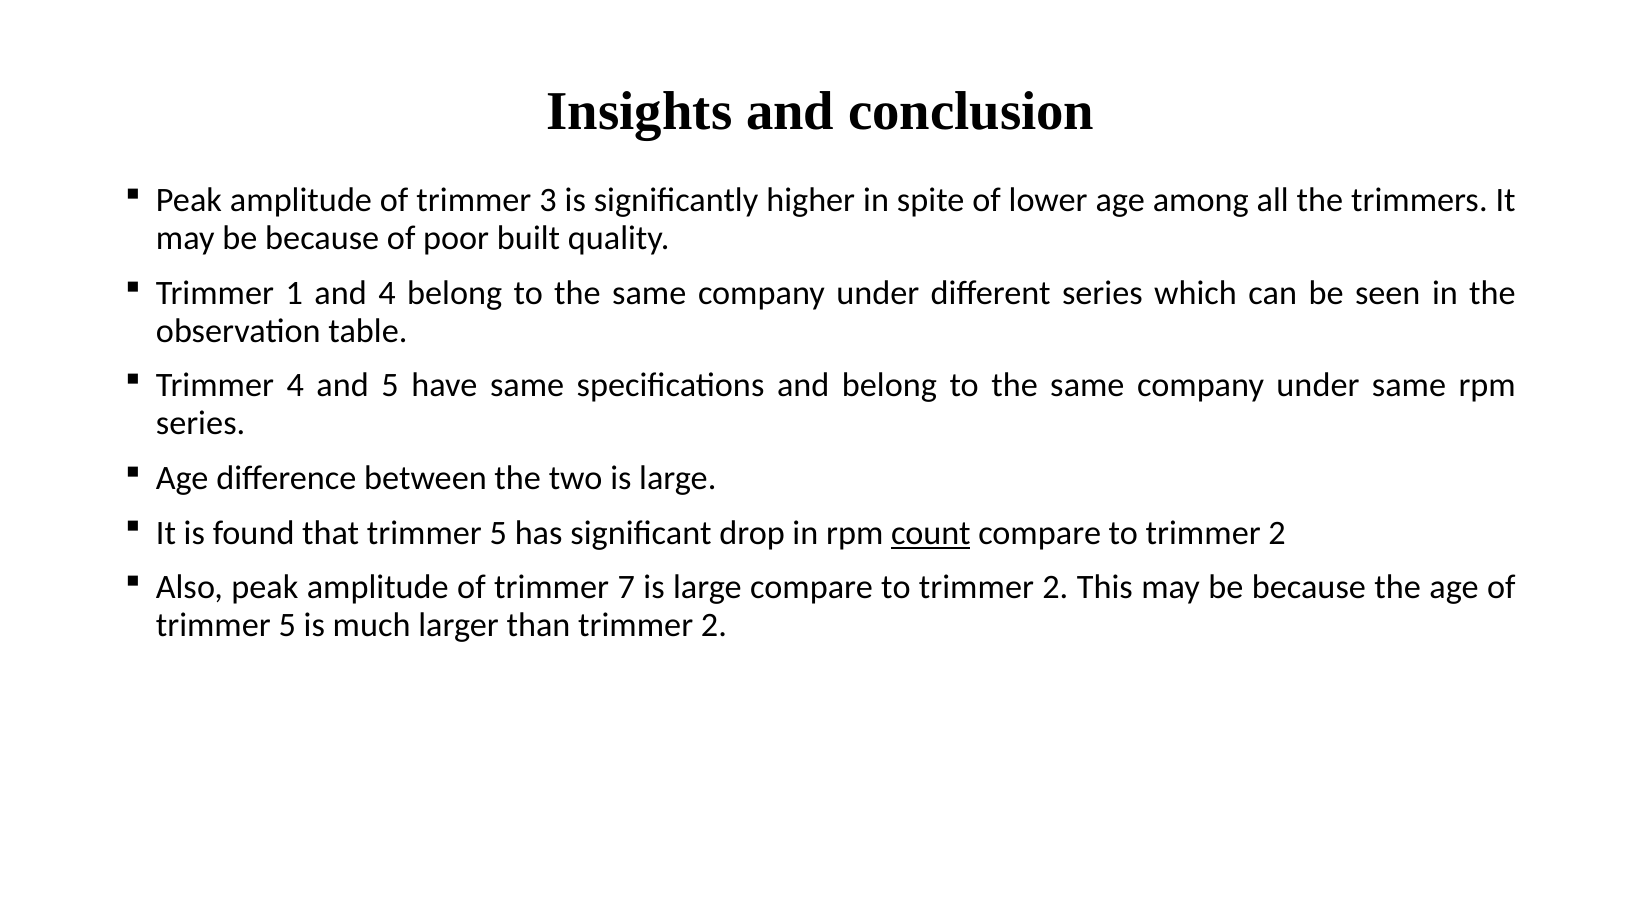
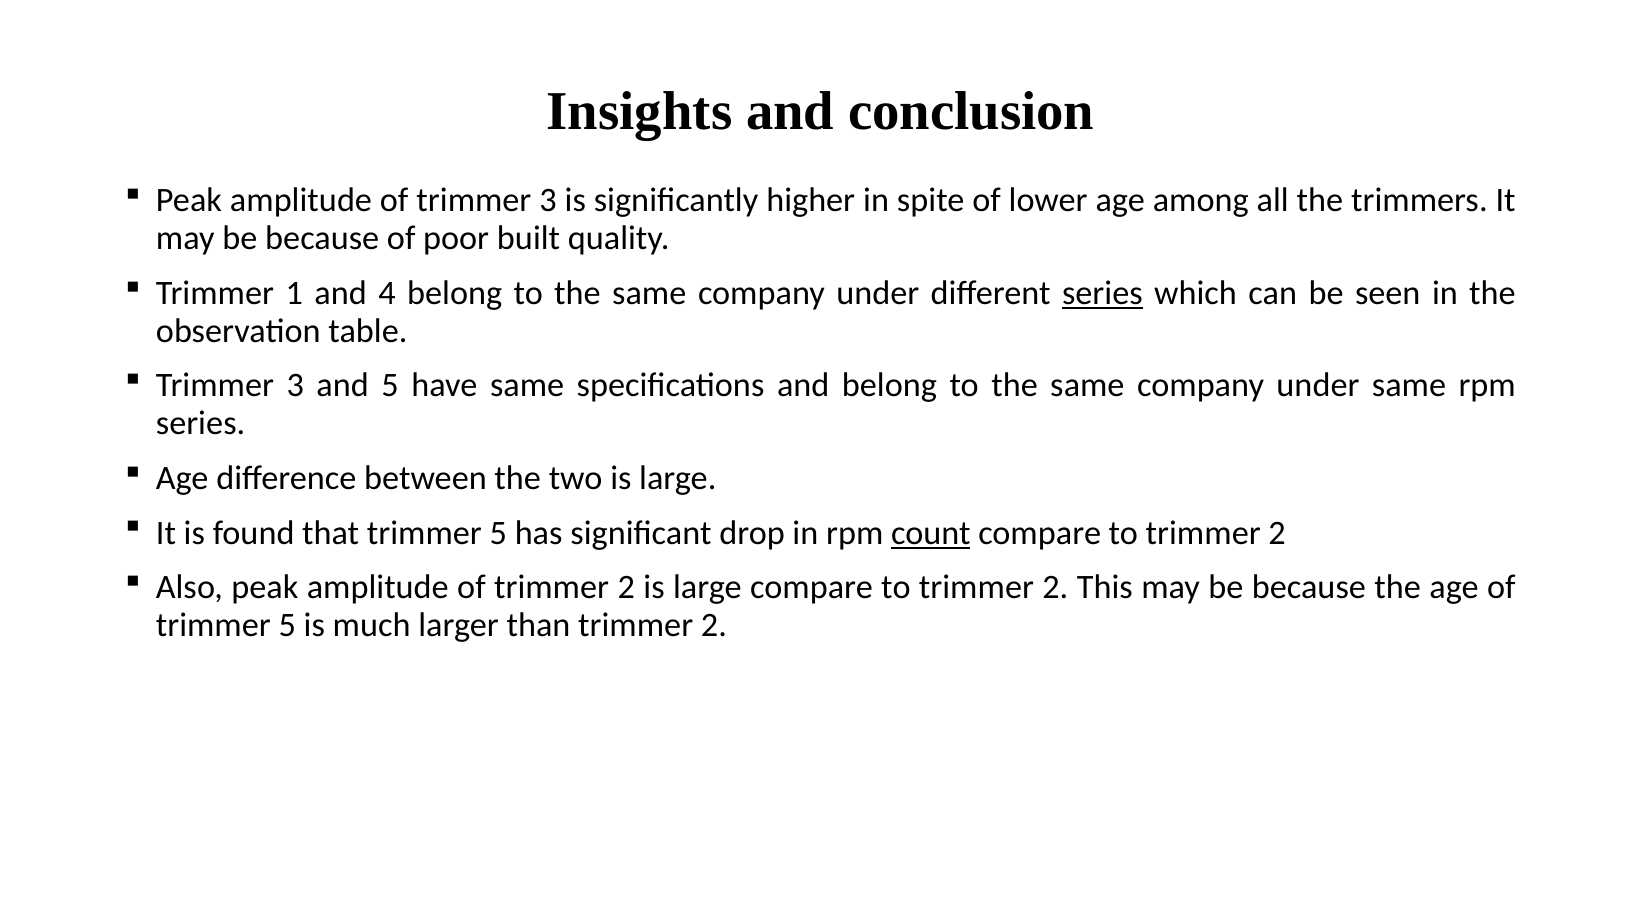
series at (1102, 293) underline: none -> present
4 at (295, 386): 4 -> 3
of trimmer 7: 7 -> 2
